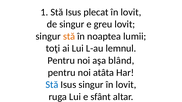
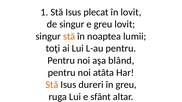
L-au lemnul: lemnul -> pentru
Stă at (52, 85) colour: blue -> orange
Isus singur: singur -> dureri
lovit at (126, 85): lovit -> greu
